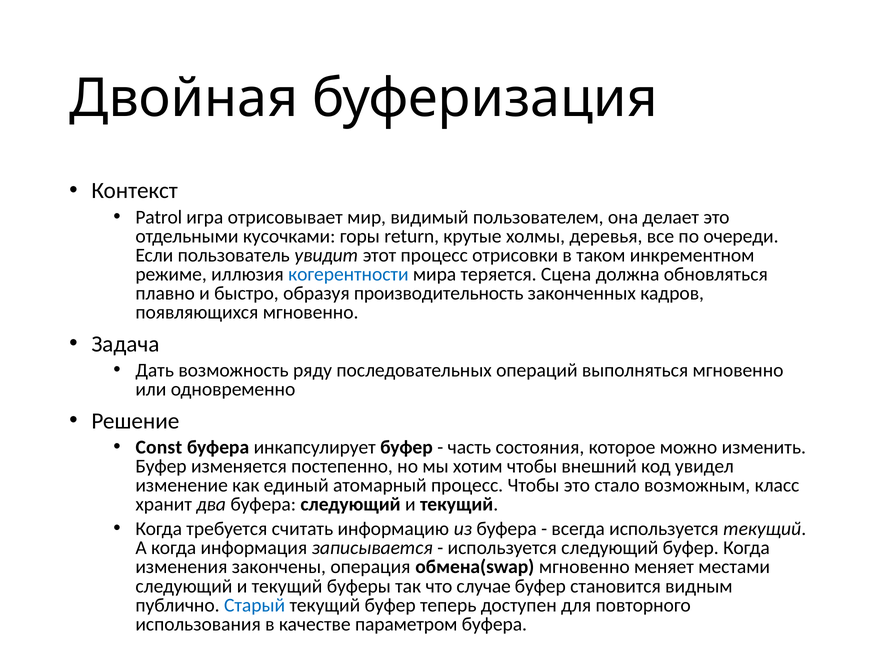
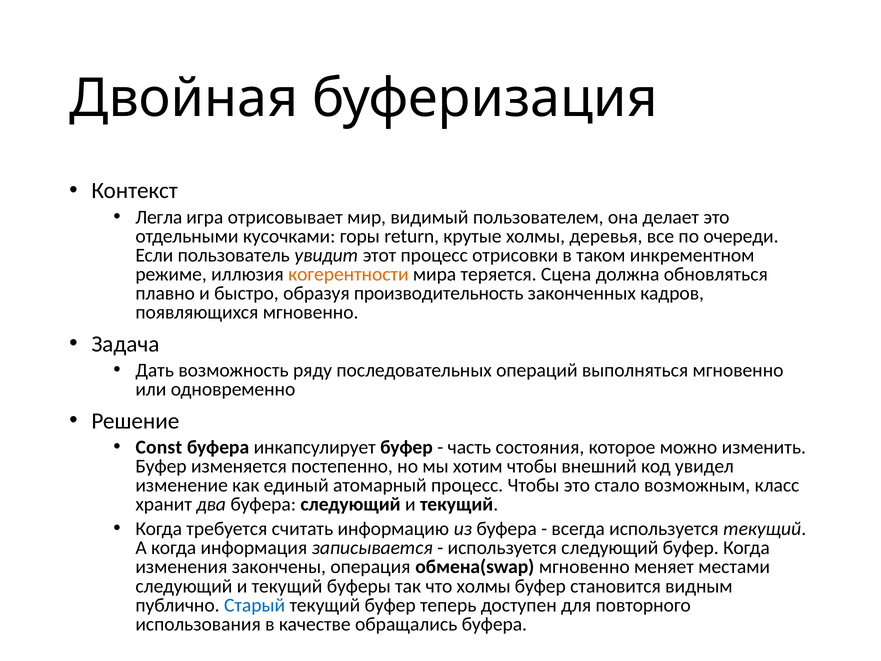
Patrol: Patrol -> Легла
когерентности colour: blue -> orange
что случае: случае -> холмы
параметром: параметром -> обращались
